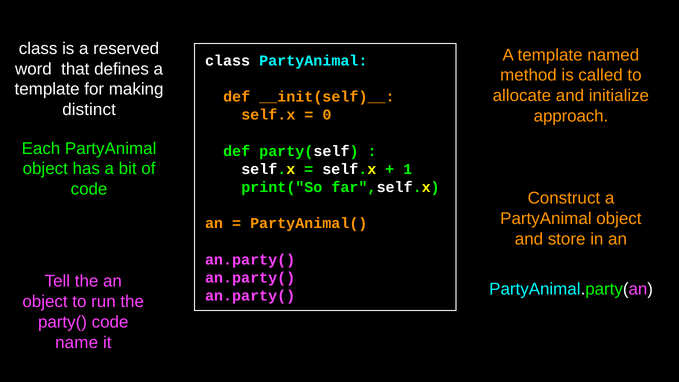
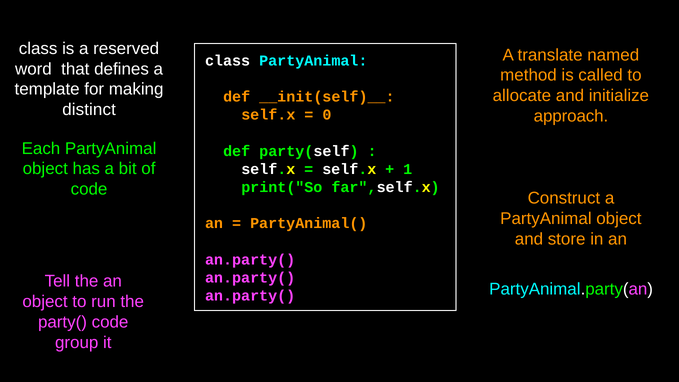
template at (550, 55): template -> translate
name: name -> group
